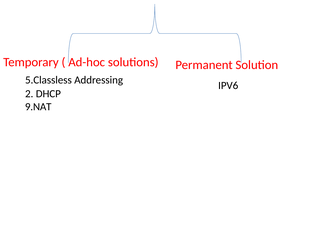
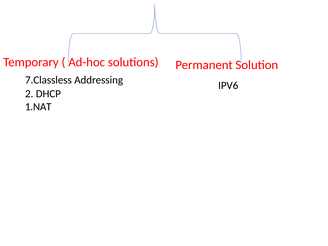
5.Classless: 5.Classless -> 7.Classless
9.NAT: 9.NAT -> 1.NAT
